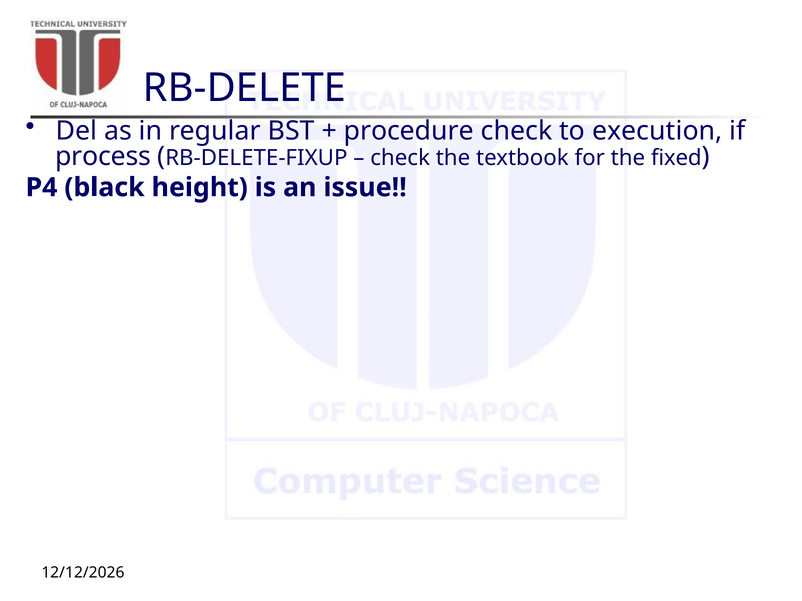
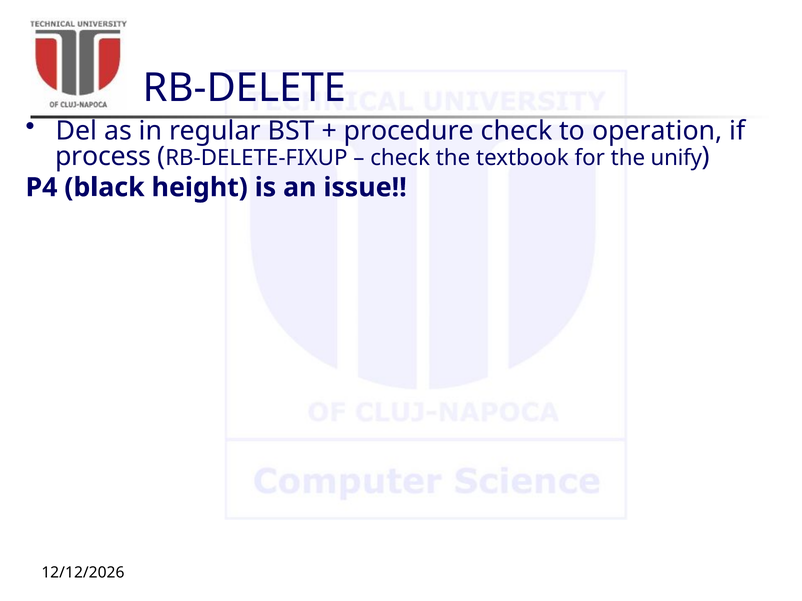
execution: execution -> operation
fixed: fixed -> unify
